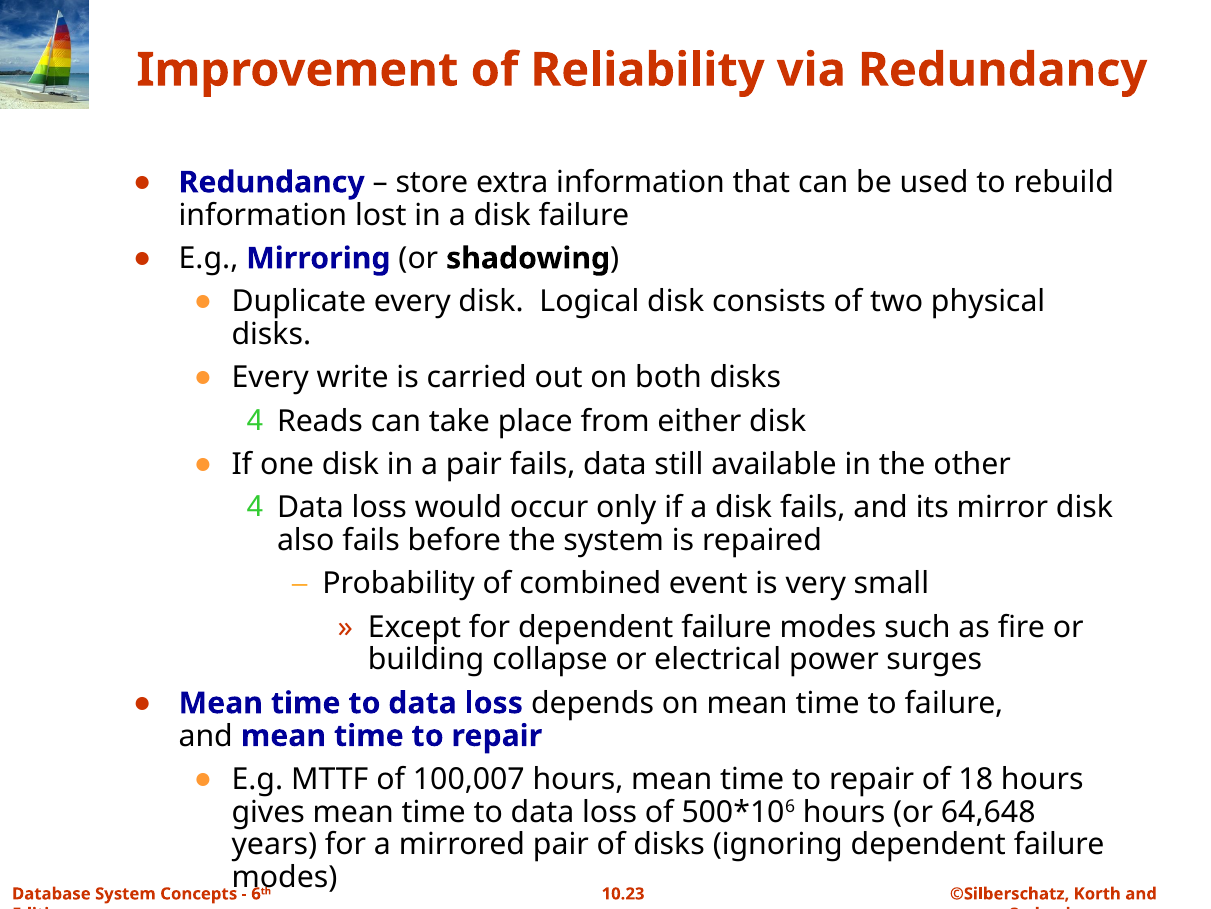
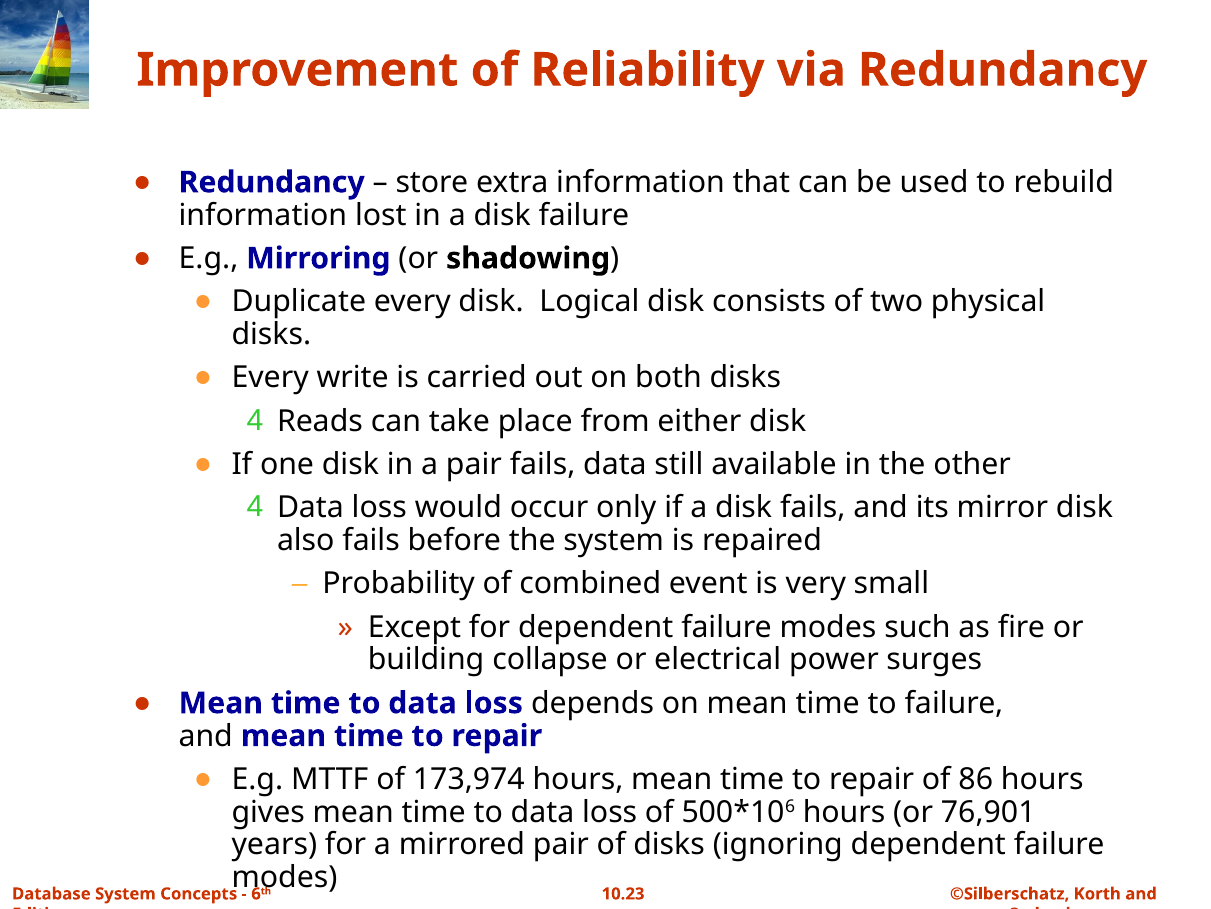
100,007: 100,007 -> 173,974
18: 18 -> 86
64,648: 64,648 -> 76,901
